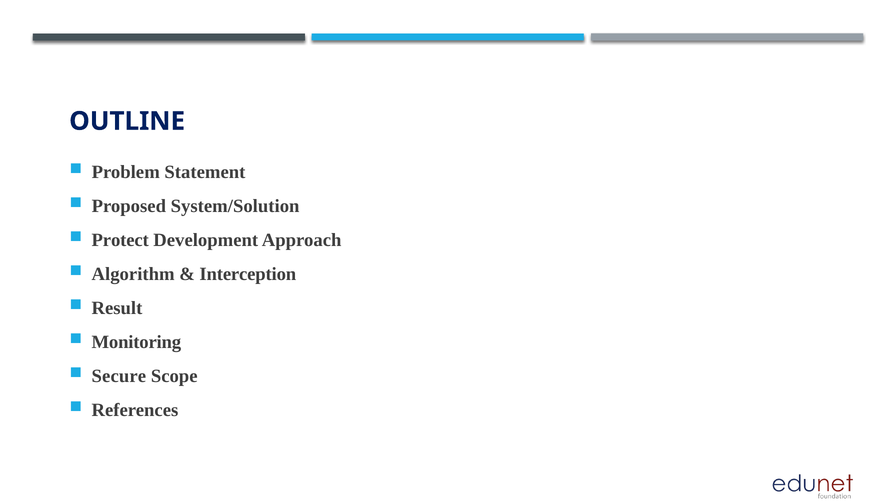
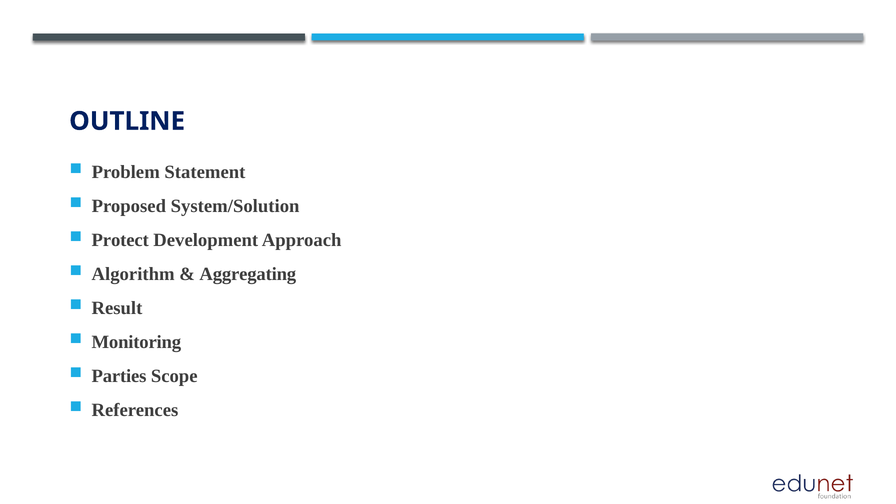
Interception: Interception -> Aggregating
Secure: Secure -> Parties
